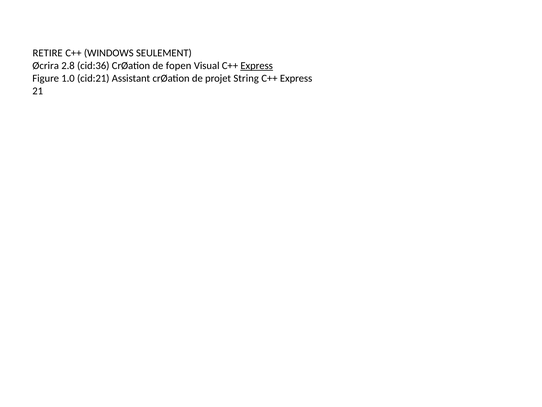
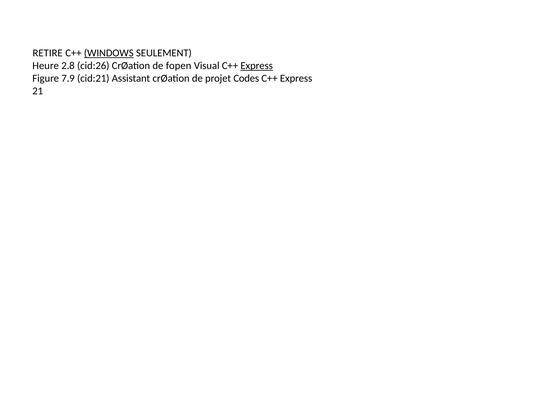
WINDOWS underline: none -> present
Øcrira: Øcrira -> Heure
cid:36: cid:36 -> cid:26
1.0: 1.0 -> 7.9
String: String -> Codes
